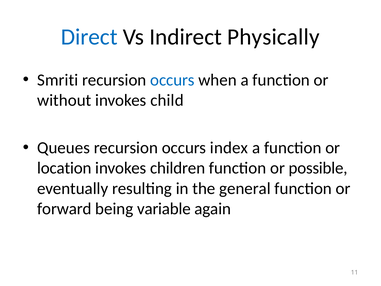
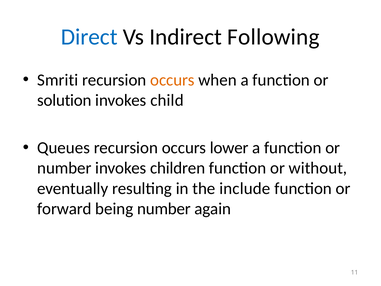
Physically: Physically -> Following
occurs at (172, 80) colour: blue -> orange
without: without -> solution
index: index -> lower
location at (64, 168): location -> number
possible: possible -> without
general: general -> include
being variable: variable -> number
